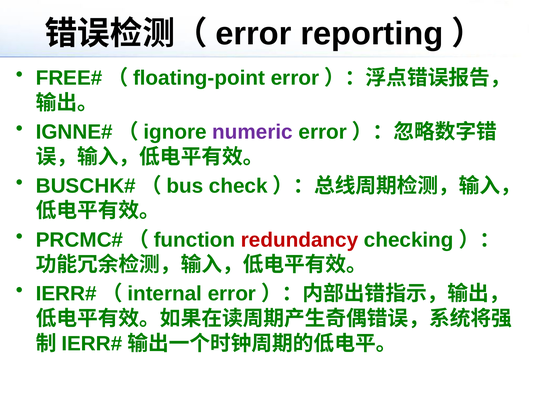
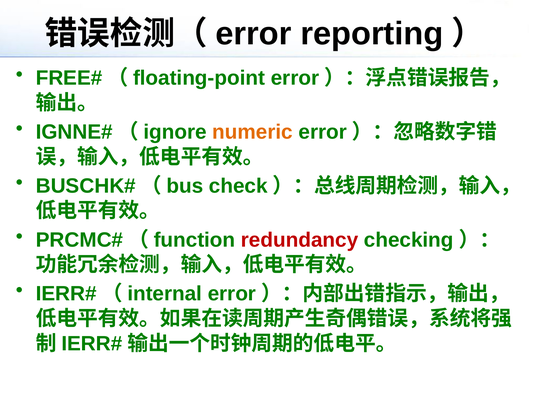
numeric colour: purple -> orange
